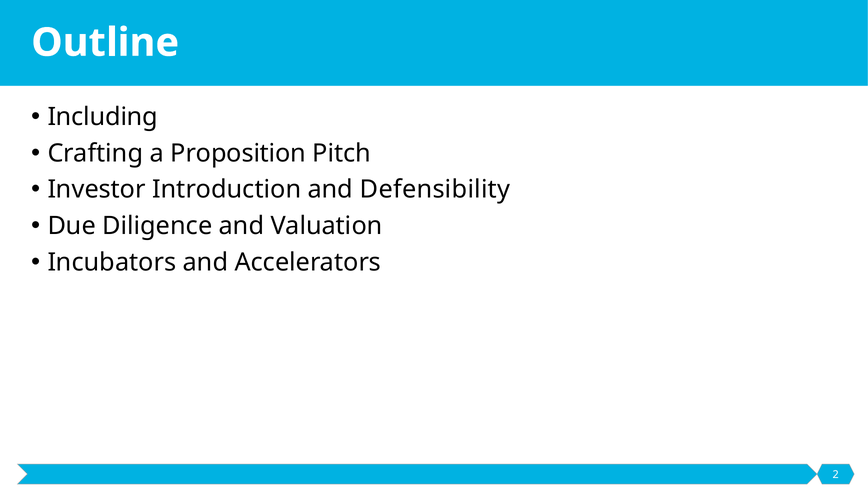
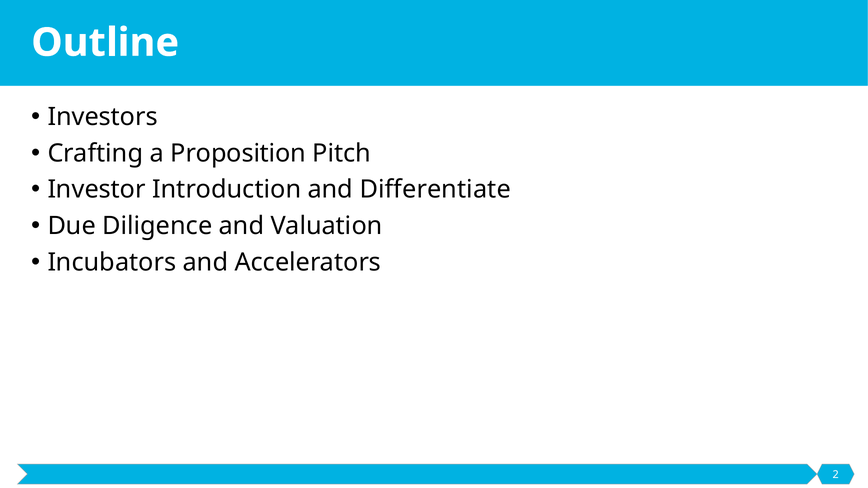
Including: Including -> Investors
Defensibility: Defensibility -> Differentiate
